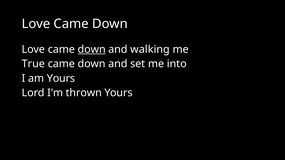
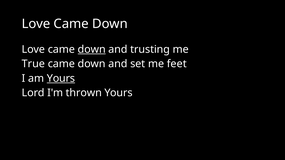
walking: walking -> trusting
into: into -> feet
Yours at (61, 78) underline: none -> present
